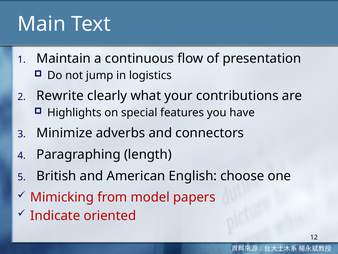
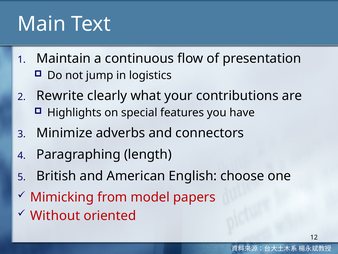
Indicate: Indicate -> Without
